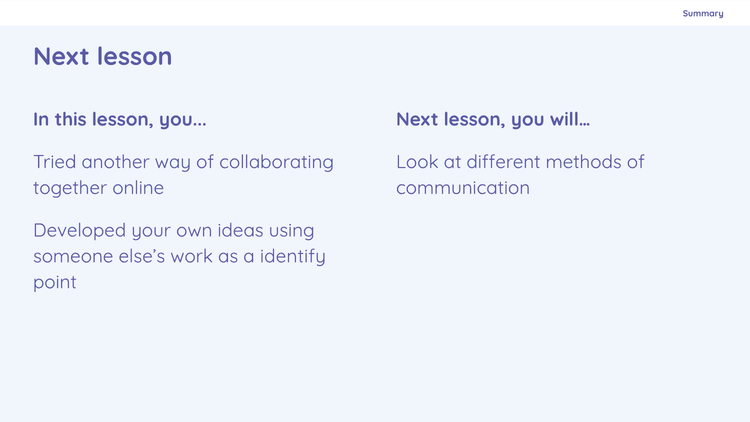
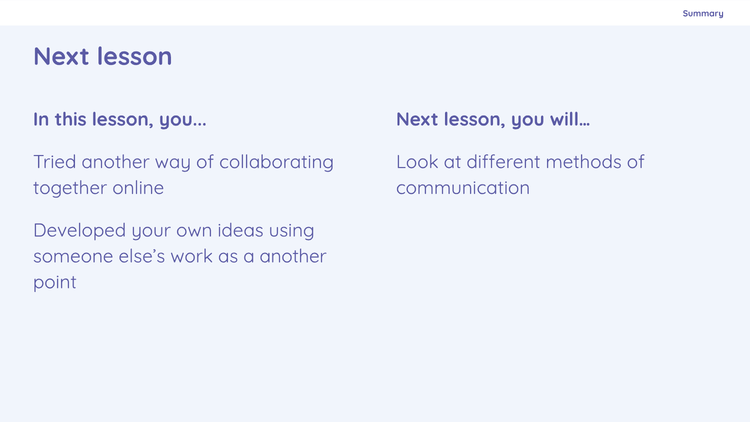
a identify: identify -> another
